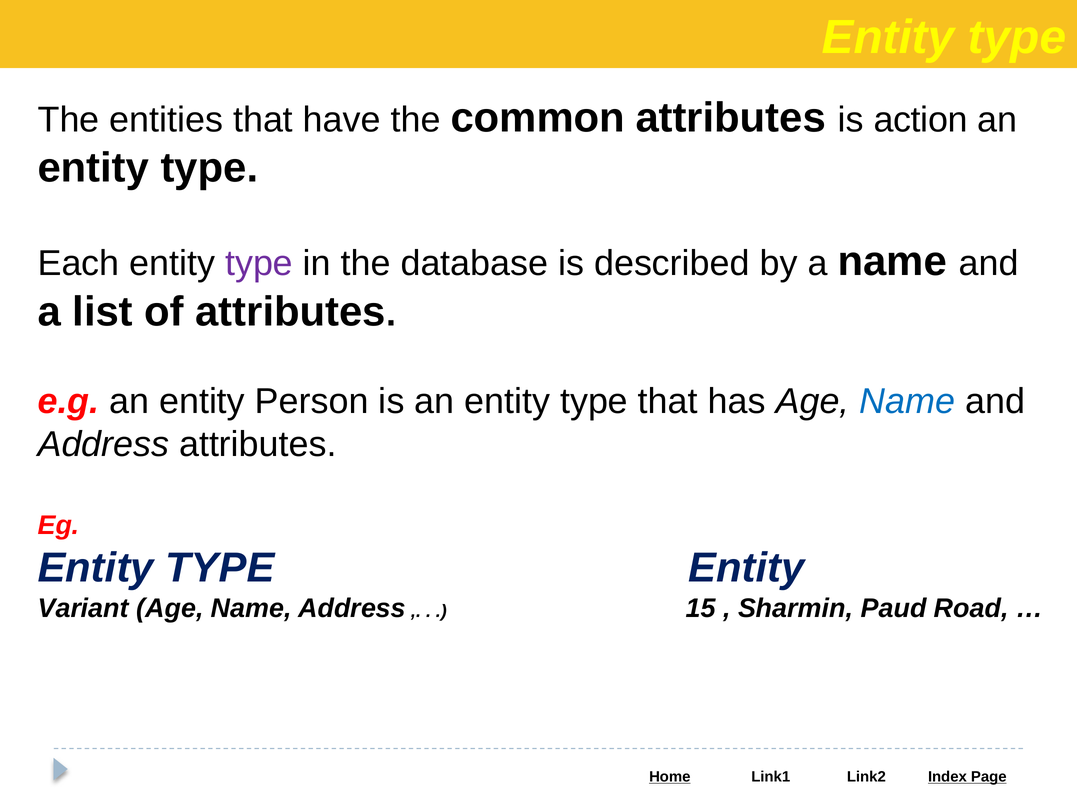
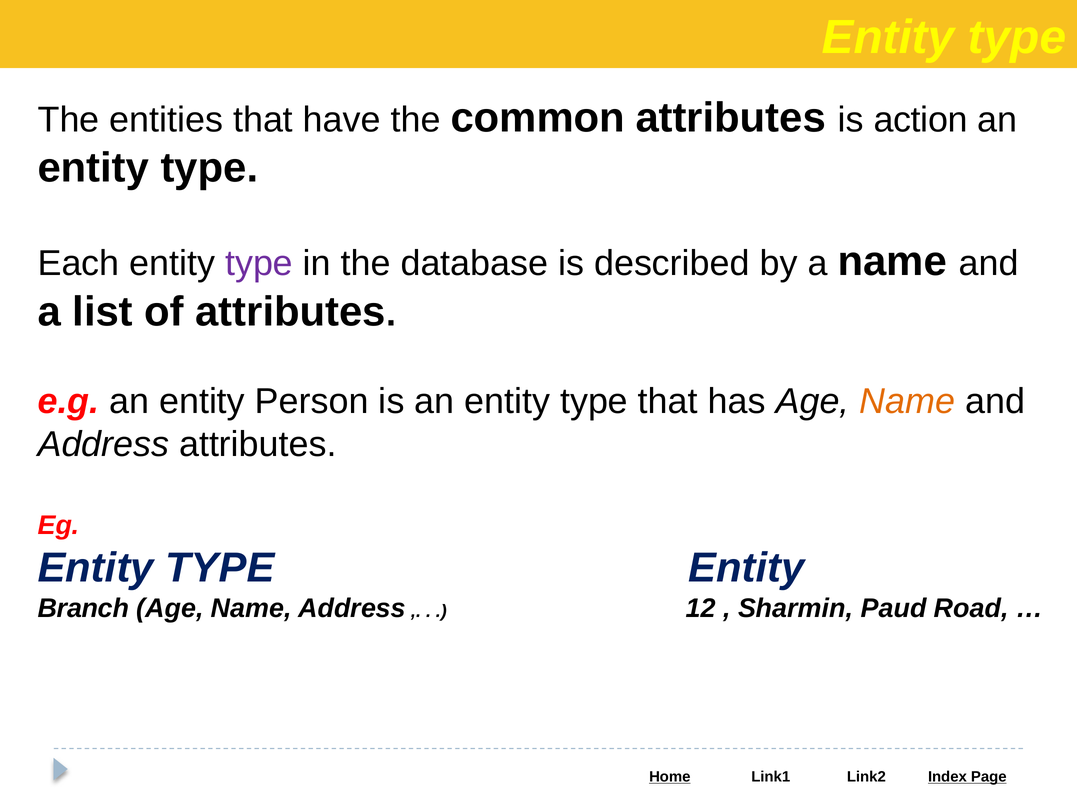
Name at (907, 401) colour: blue -> orange
Variant: Variant -> Branch
15: 15 -> 12
